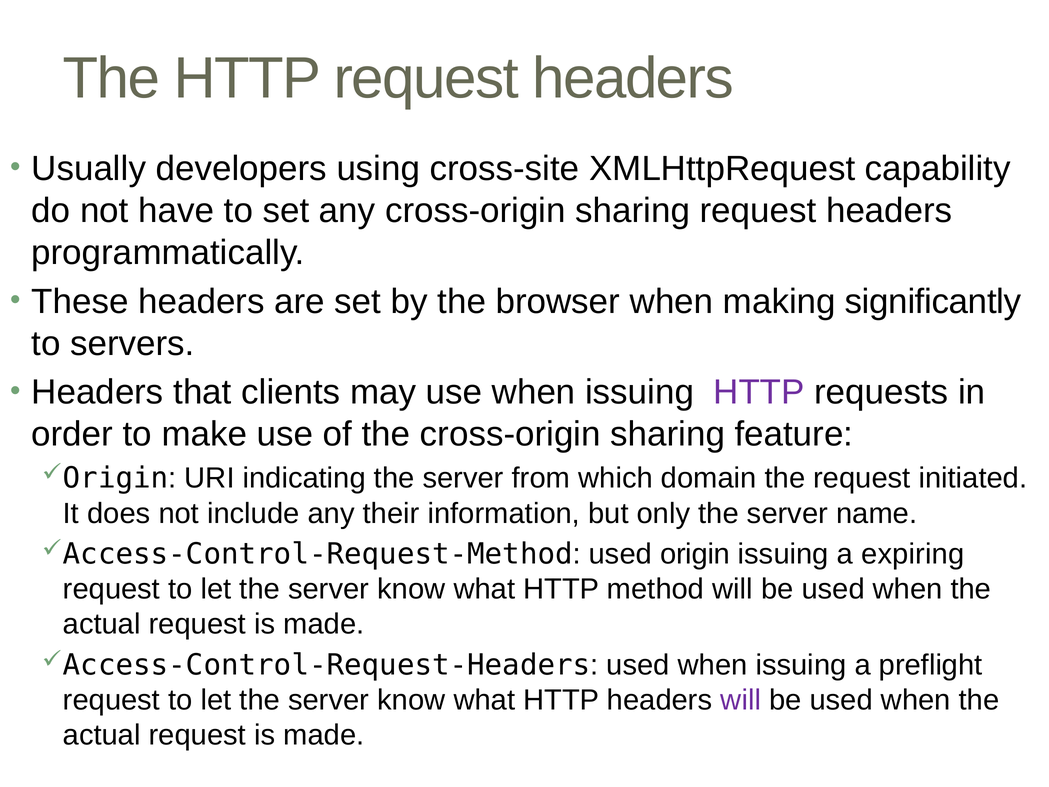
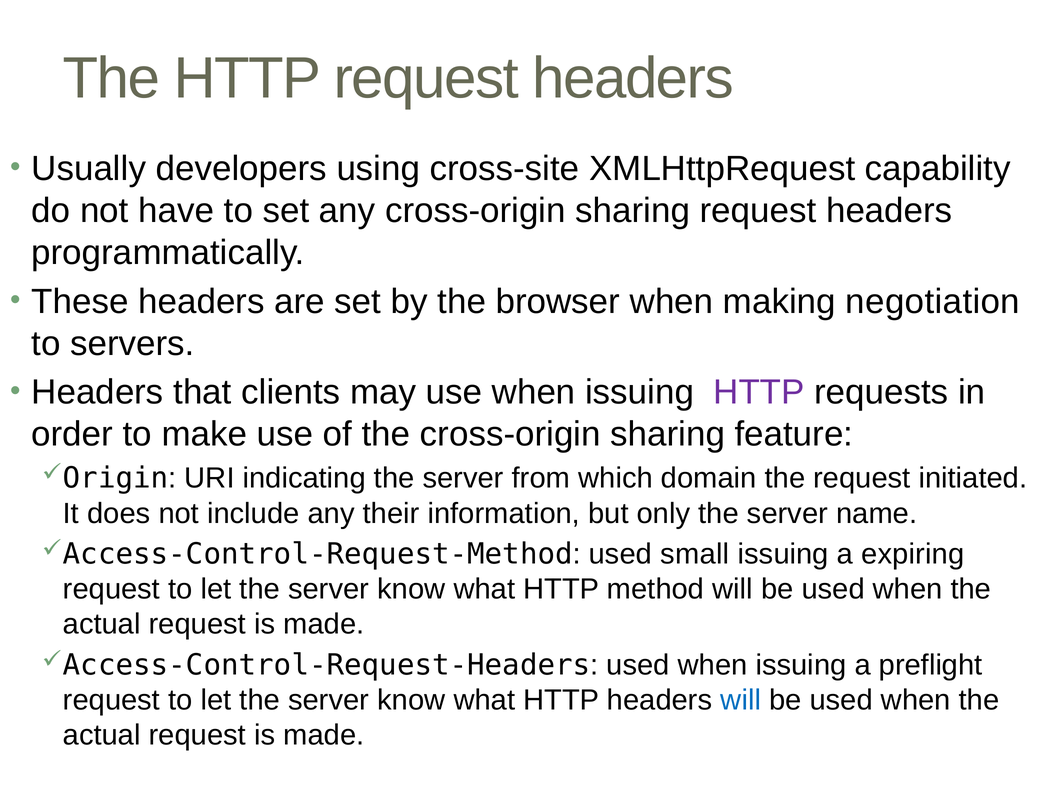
significantly: significantly -> negotiation
origin: origin -> small
will at (741, 700) colour: purple -> blue
